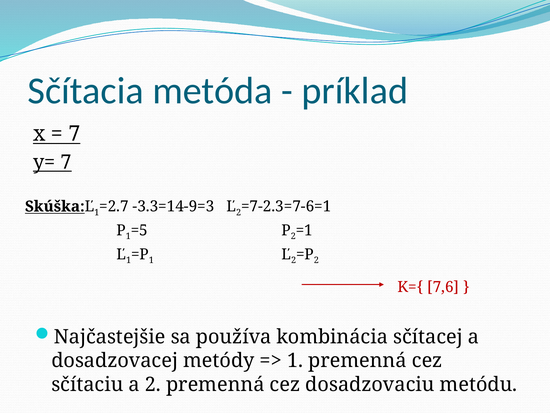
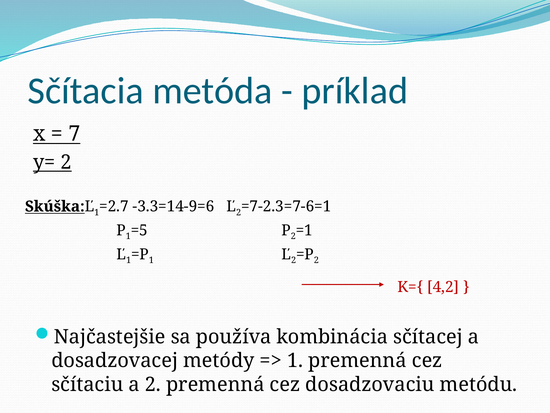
y= 7: 7 -> 2
-3.3=14-9=3: -3.3=14-9=3 -> -3.3=14-9=6
7,6: 7,6 -> 4,2
